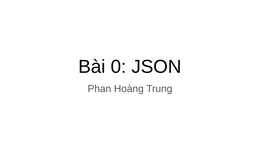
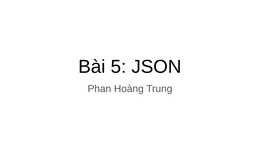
0: 0 -> 5
